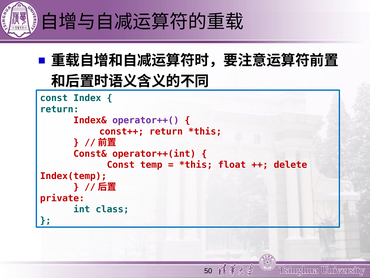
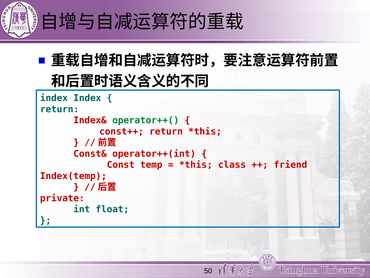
const at (54, 98): const -> index
operator++( colour: purple -> green
float: float -> class
delete: delete -> friend
class: class -> float
